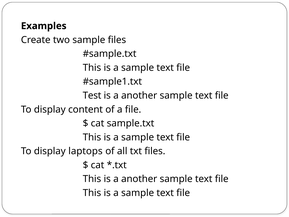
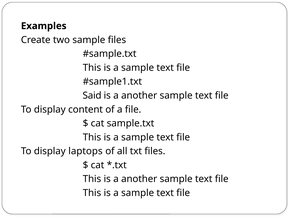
Test: Test -> Said
